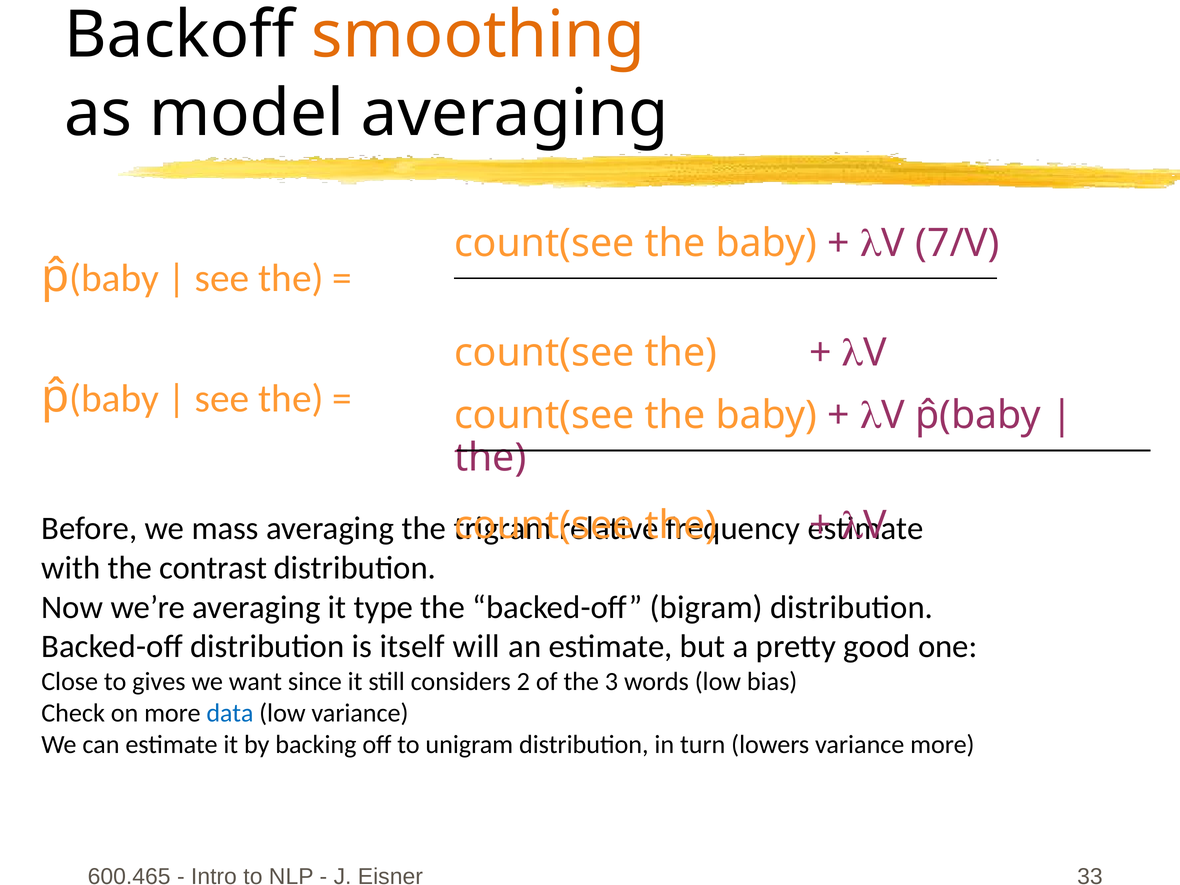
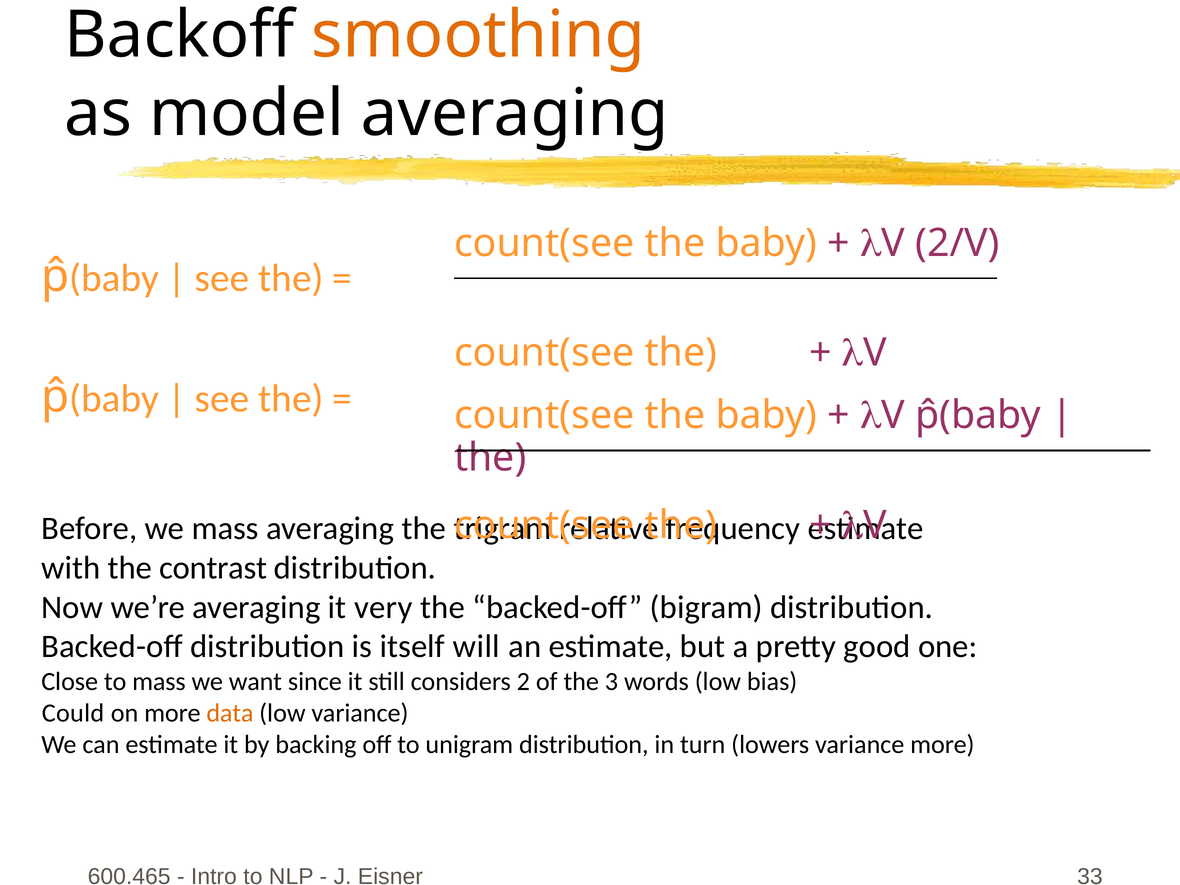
7/V: 7/V -> 2/V
type: type -> very
to gives: gives -> mass
Check: Check -> Could
data colour: blue -> orange
